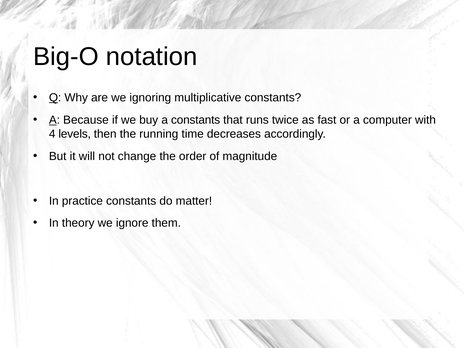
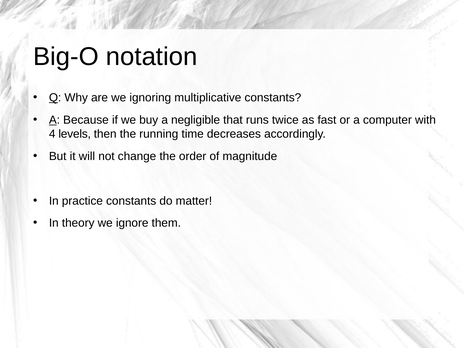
a constants: constants -> negligible
